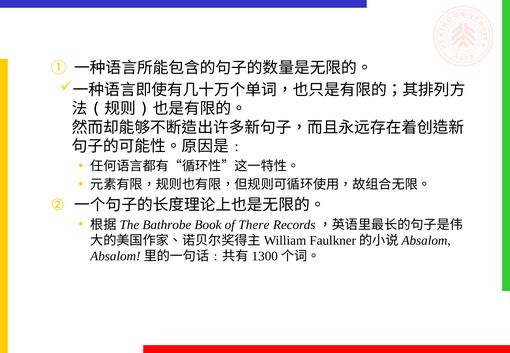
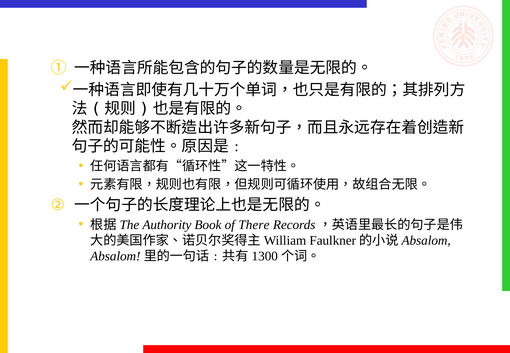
Bathrobe: Bathrobe -> Authority
